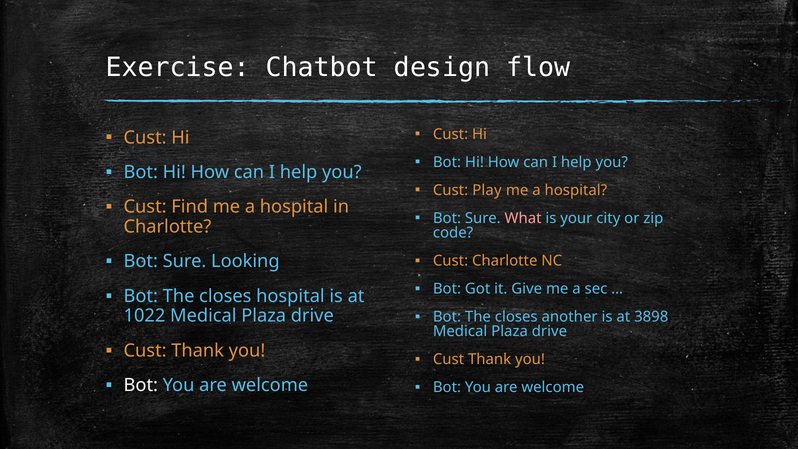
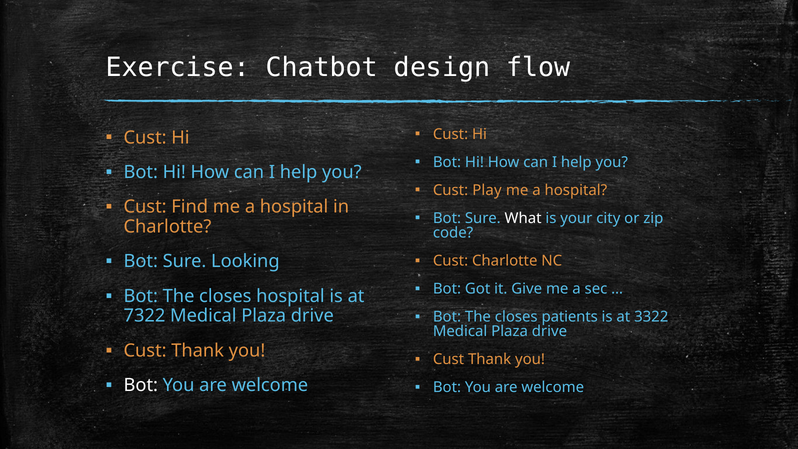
What colour: pink -> white
another: another -> patients
3898: 3898 -> 3322
1022: 1022 -> 7322
